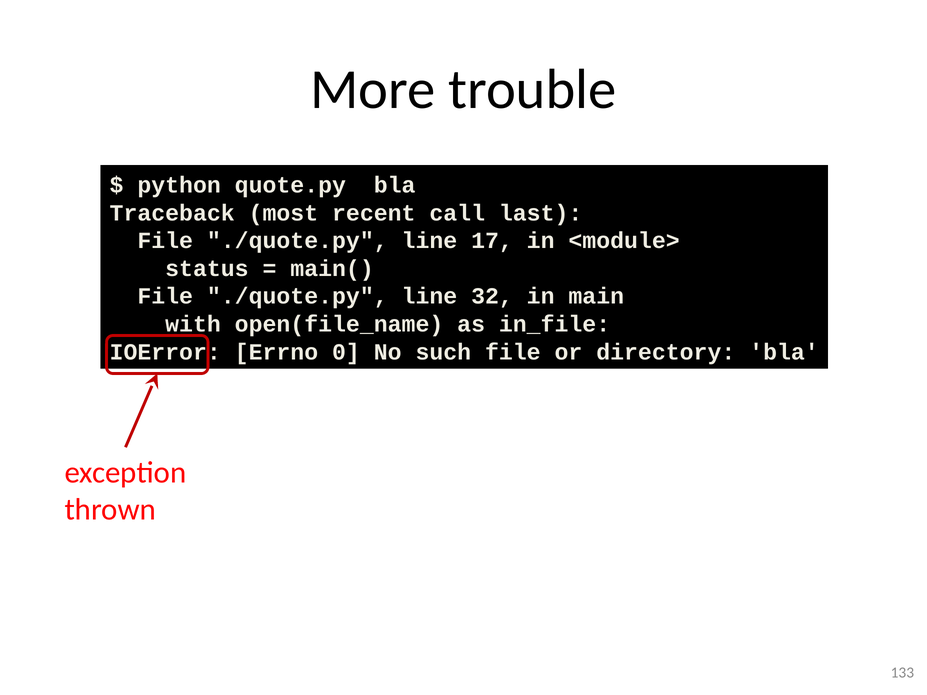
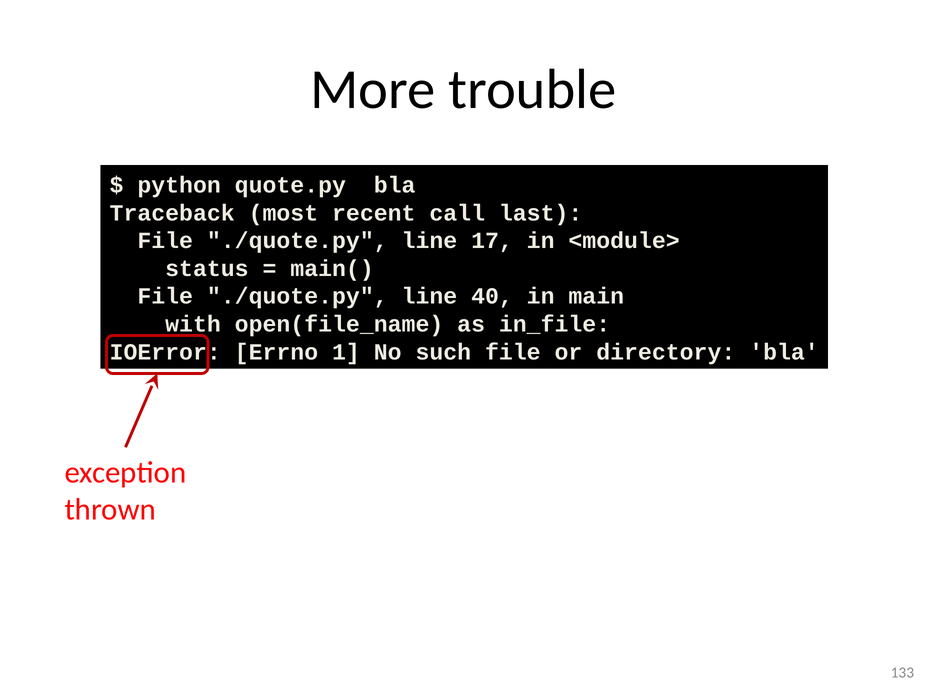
32: 32 -> 40
0: 0 -> 1
